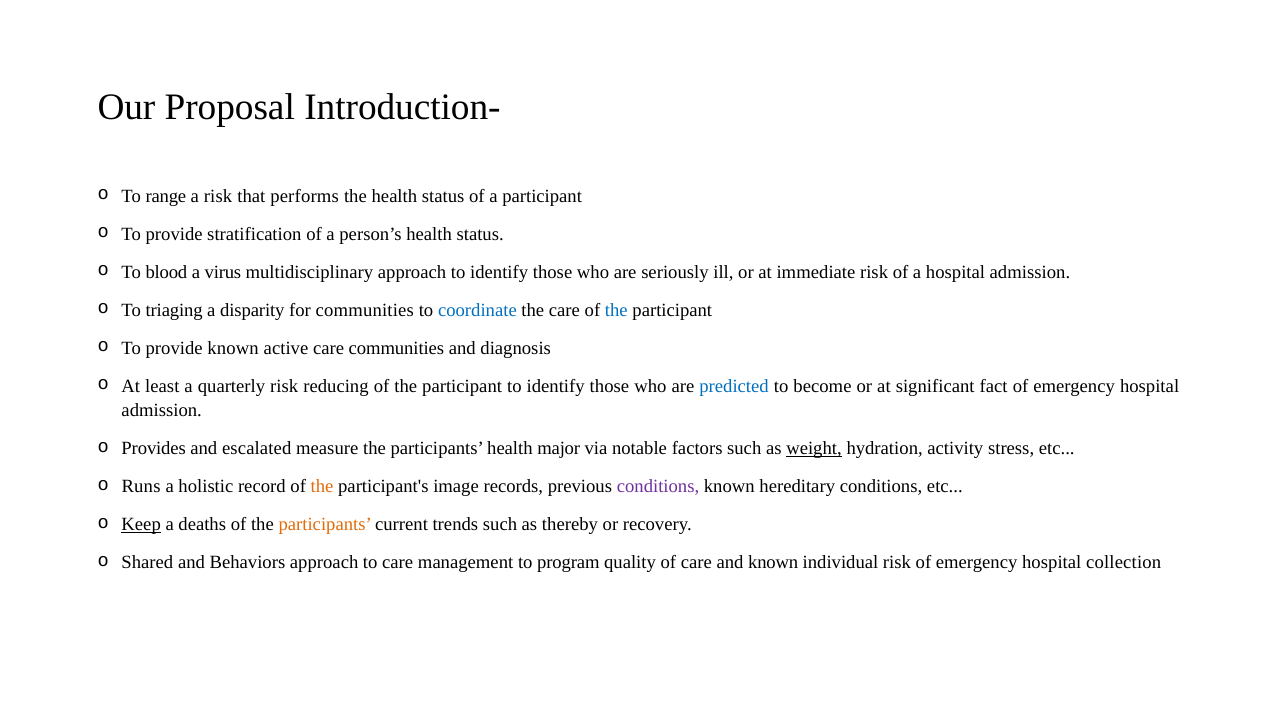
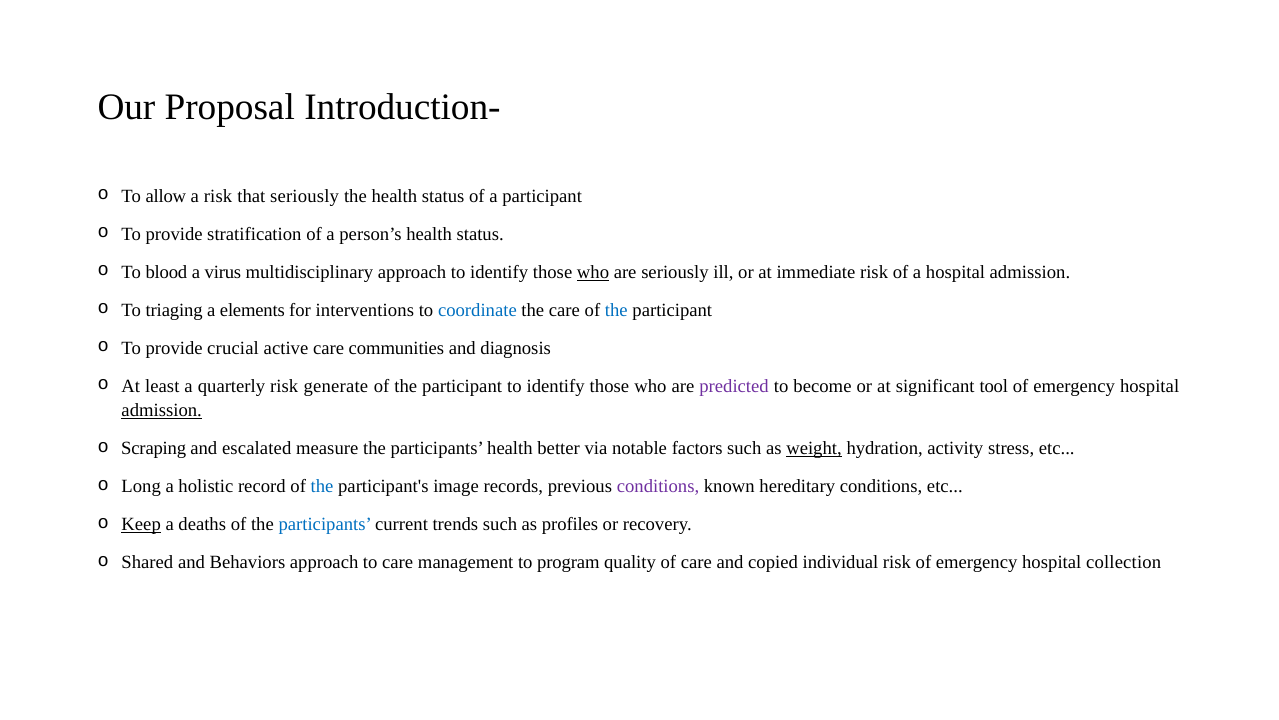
range: range -> allow
that performs: performs -> seriously
who at (593, 272) underline: none -> present
disparity: disparity -> elements
for communities: communities -> interventions
provide known: known -> crucial
reducing: reducing -> generate
predicted colour: blue -> purple
fact: fact -> tool
admission at (162, 411) underline: none -> present
Provides: Provides -> Scraping
major: major -> better
Runs: Runs -> Long
the at (322, 486) colour: orange -> blue
participants at (325, 524) colour: orange -> blue
thereby: thereby -> profiles
and known: known -> copied
